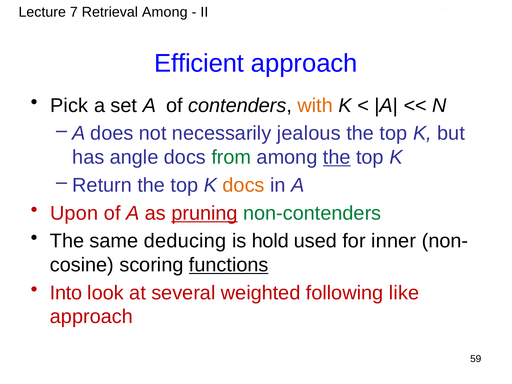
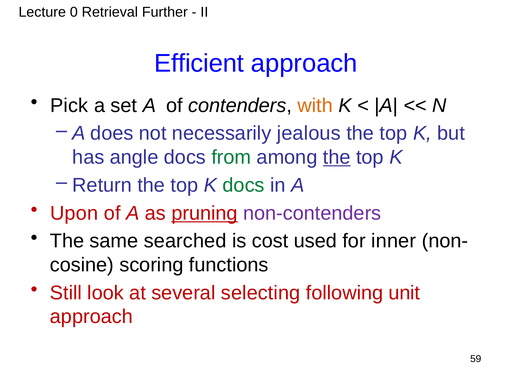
7: 7 -> 0
Retrieval Among: Among -> Further
docs at (244, 185) colour: orange -> green
non-contenders colour: green -> purple
deducing: deducing -> searched
hold: hold -> cost
functions underline: present -> none
Into: Into -> Still
weighted: weighted -> selecting
like: like -> unit
